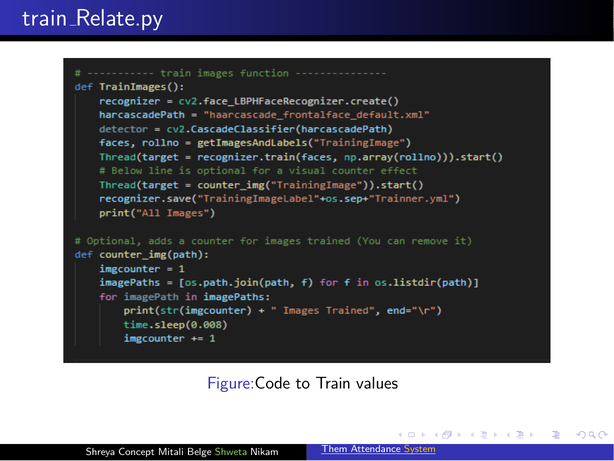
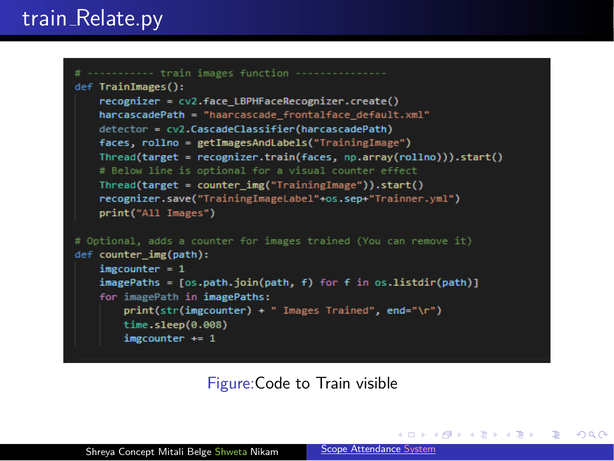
values: values -> visible
Them: Them -> Scope
System colour: yellow -> pink
